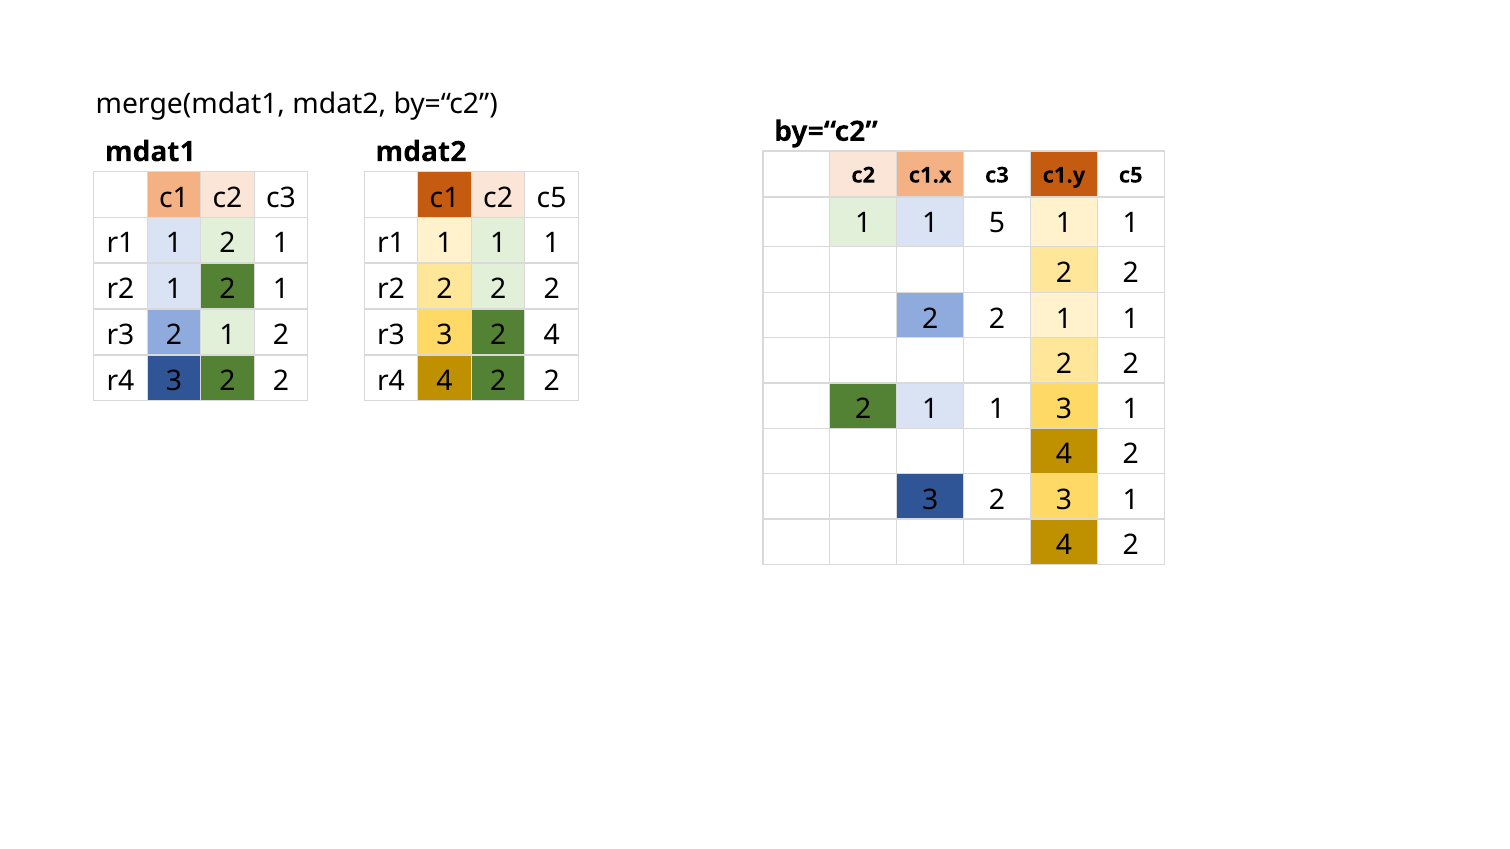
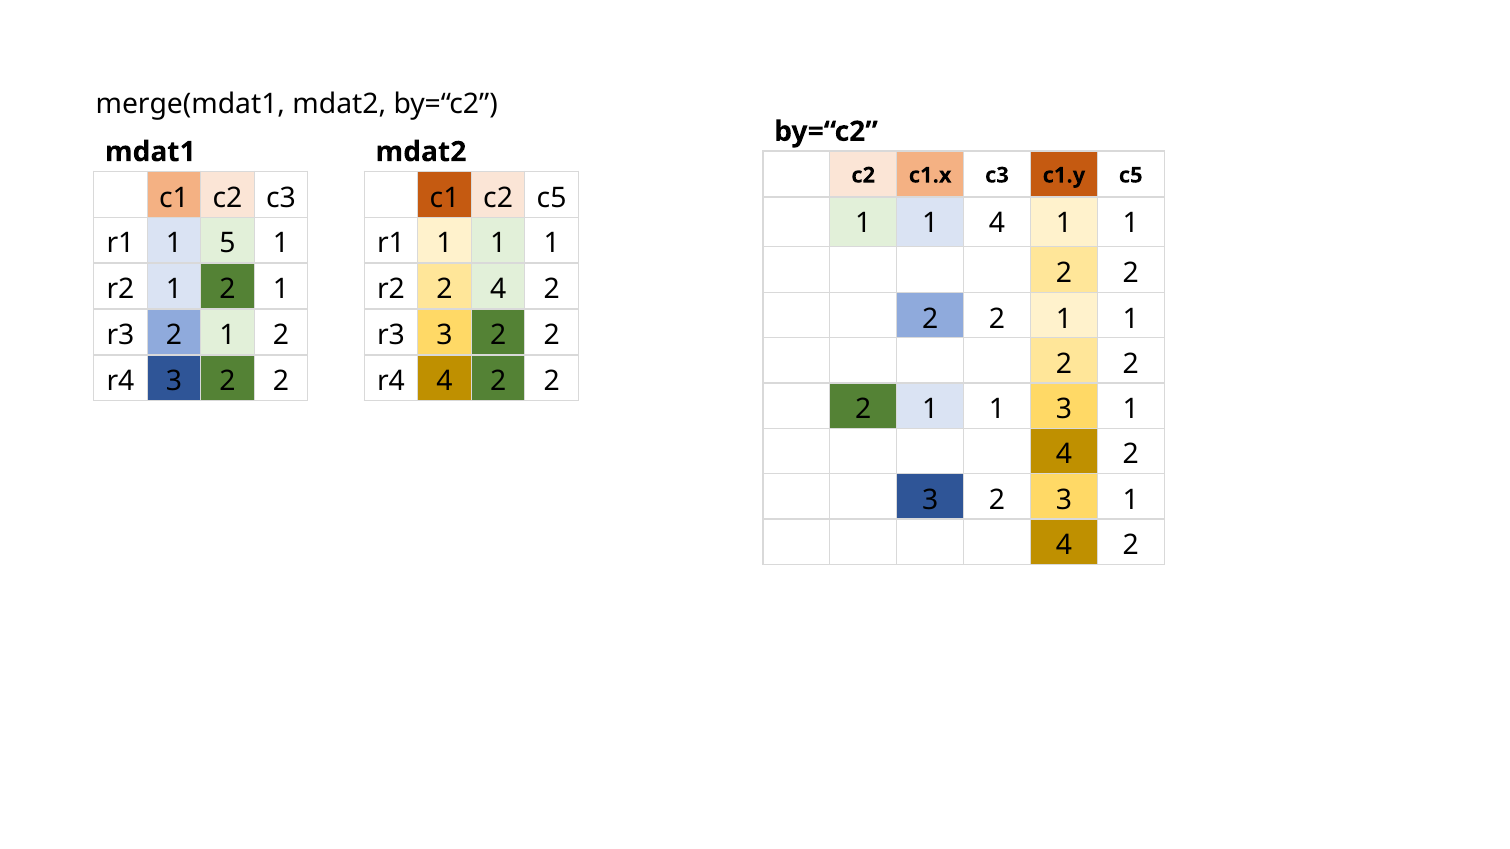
1 1 5: 5 -> 4
r1 1 2: 2 -> 5
r2 2 2: 2 -> 4
r3 3 2 4: 4 -> 2
